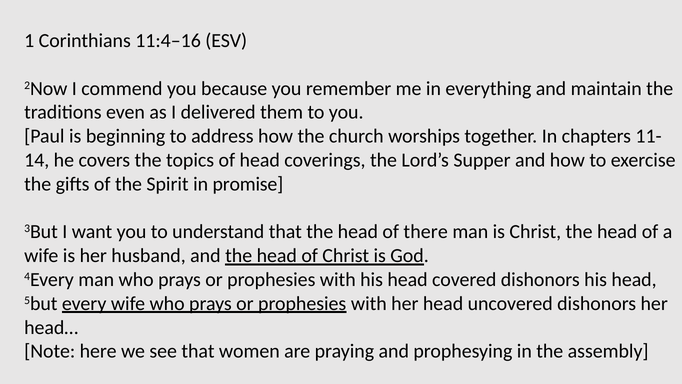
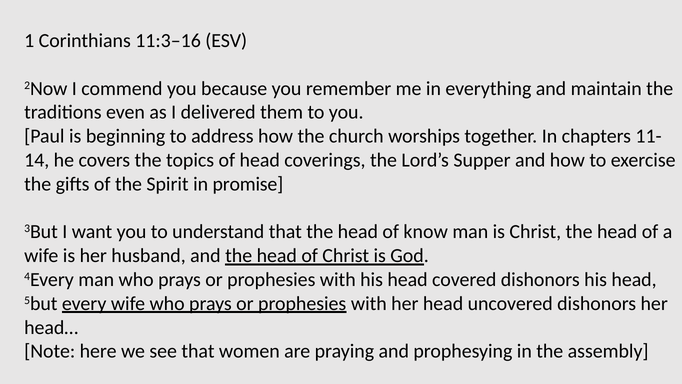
11:4–16: 11:4–16 -> 11:3–16
there: there -> know
